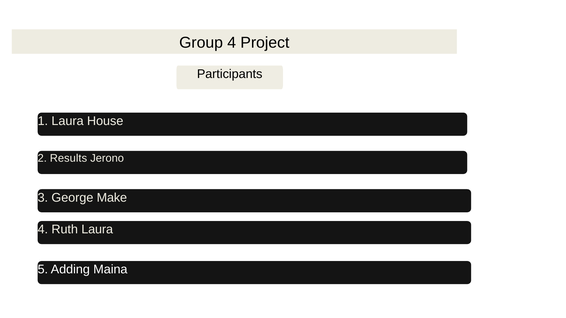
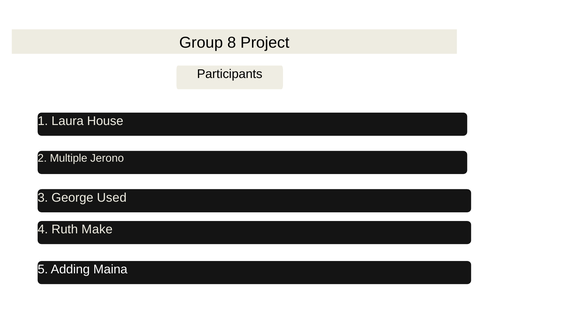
Group 4: 4 -> 8
Results: Results -> Multiple
Make: Make -> Used
Ruth Laura: Laura -> Make
